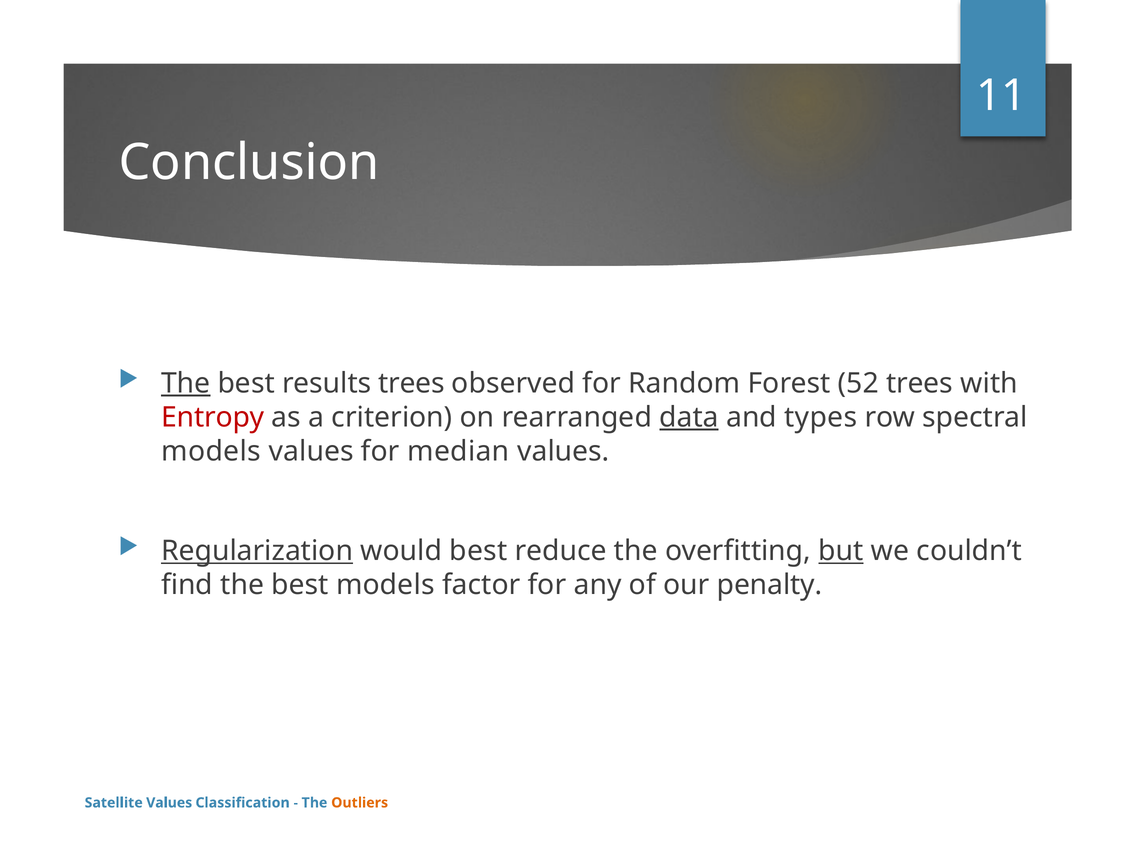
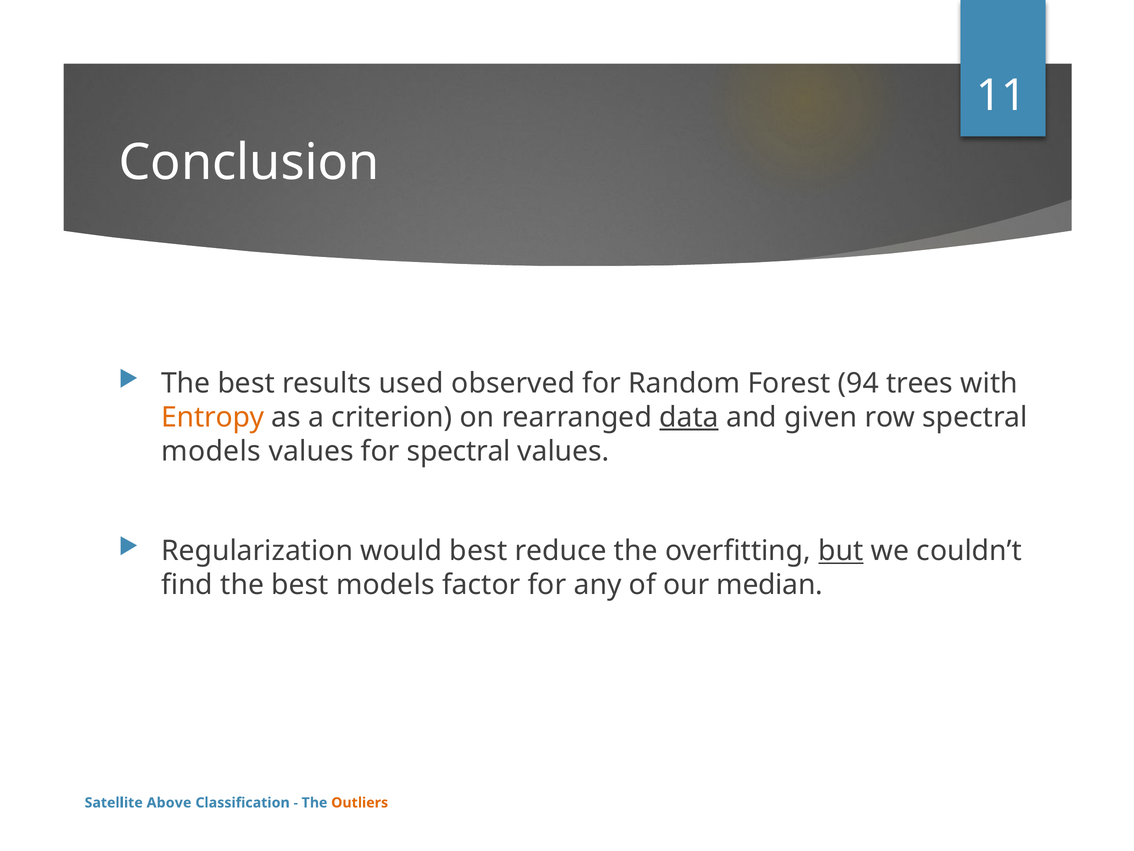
The at (186, 383) underline: present -> none
results trees: trees -> used
52: 52 -> 94
Entropy colour: red -> orange
types: types -> given
for median: median -> spectral
Regularization underline: present -> none
penalty: penalty -> median
Satellite Values: Values -> Above
